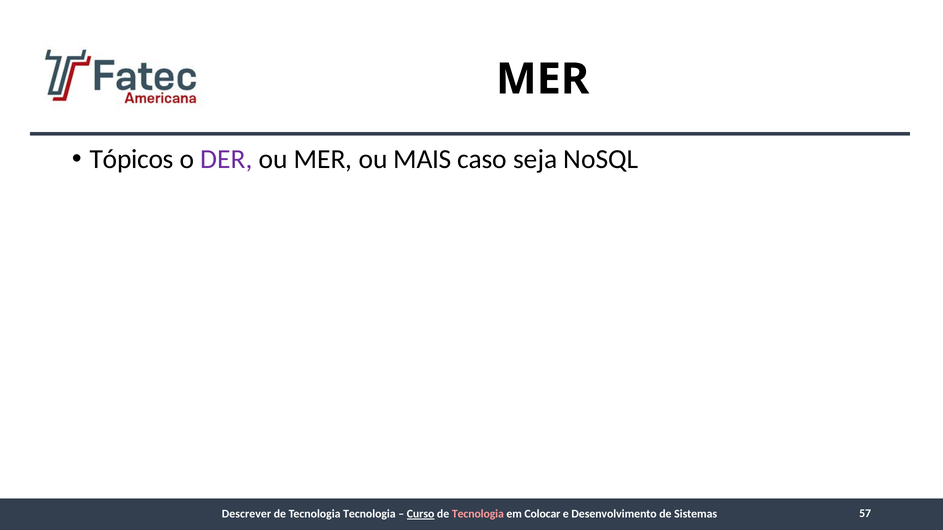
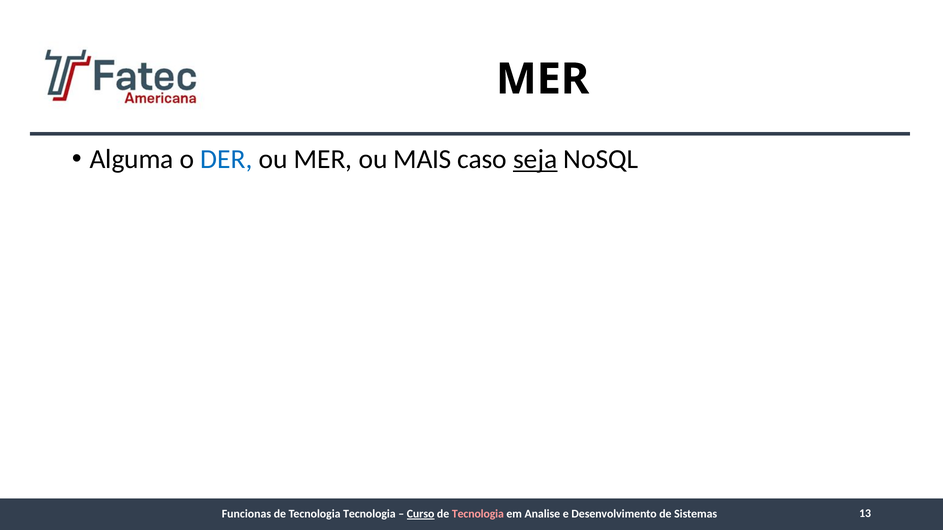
Tópicos: Tópicos -> Alguma
DER colour: purple -> blue
seja underline: none -> present
Descrever: Descrever -> Funcionas
Colocar: Colocar -> Analise
57: 57 -> 13
